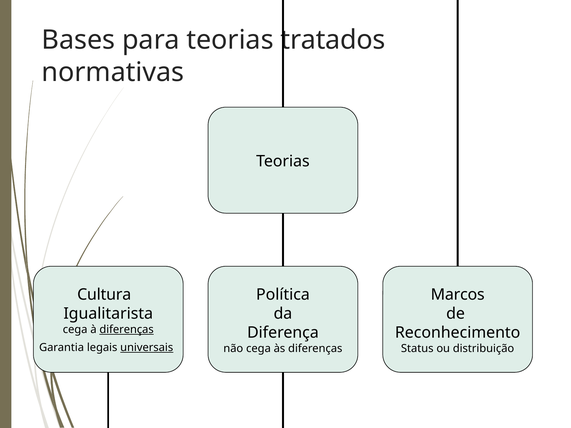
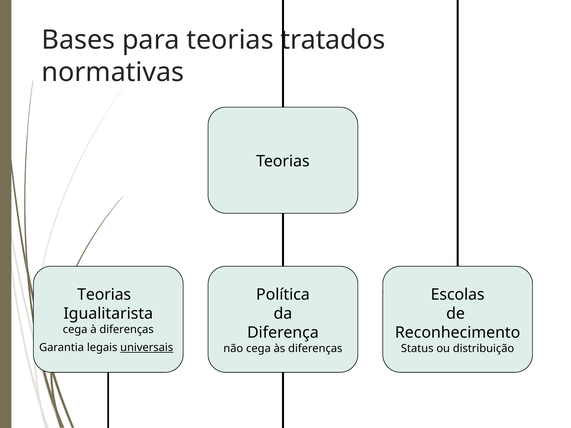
Cultura at (104, 295): Cultura -> Teorias
Marcos: Marcos -> Escolas
diferenças at (127, 330) underline: present -> none
